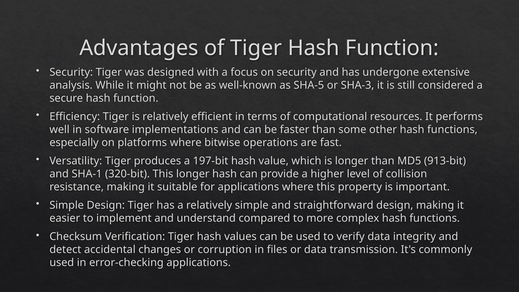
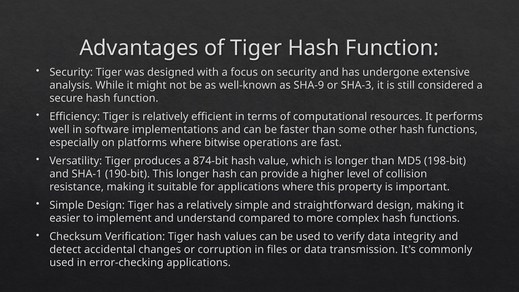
SHA-5: SHA-5 -> SHA-9
197-bit: 197-bit -> 874-bit
913-bit: 913-bit -> 198-bit
320-bit: 320-bit -> 190-bit
